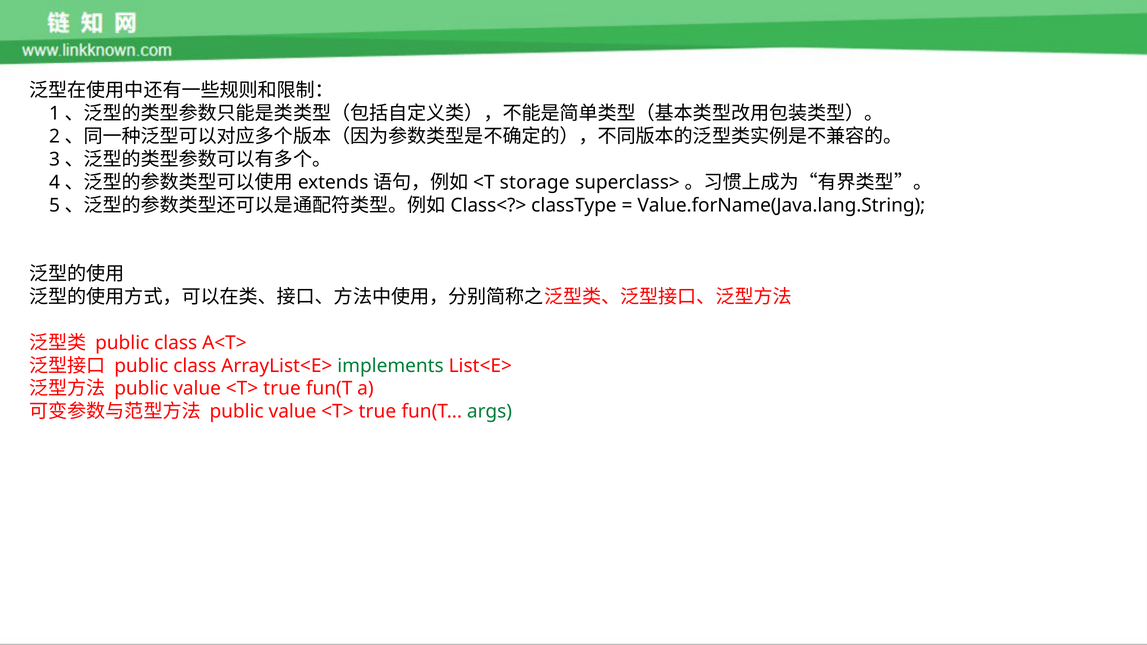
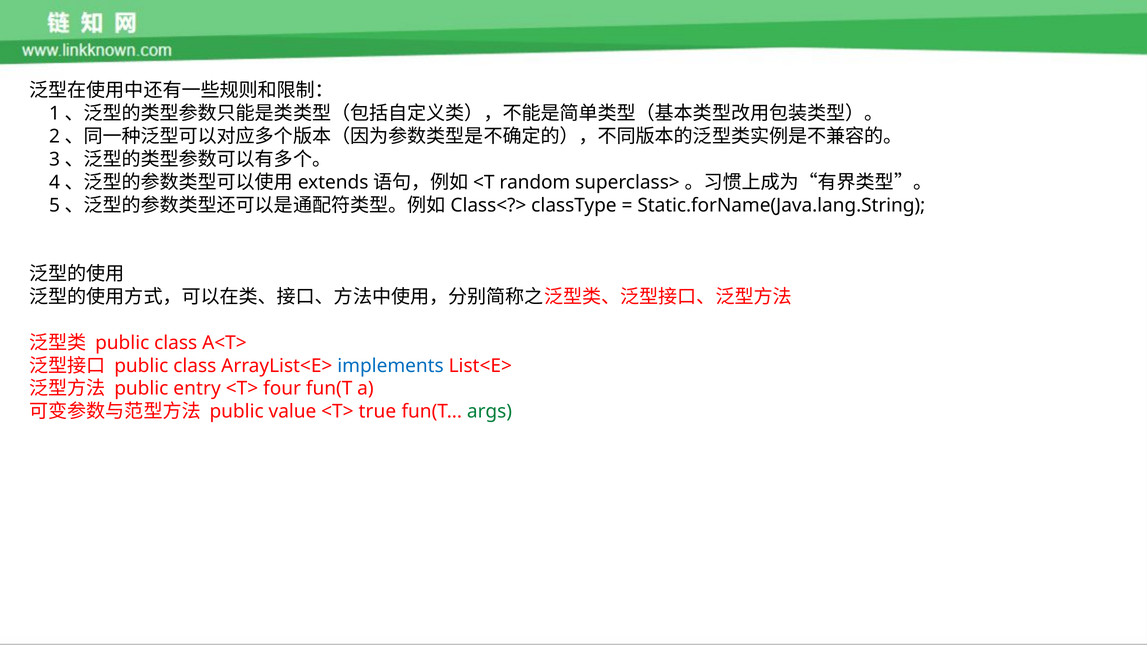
storage: storage -> random
Value.forName(Java.lang.String: Value.forName(Java.lang.String -> Static.forName(Java.lang.String
implements colour: green -> blue
value at (197, 389): value -> entry
true at (282, 389): true -> four
